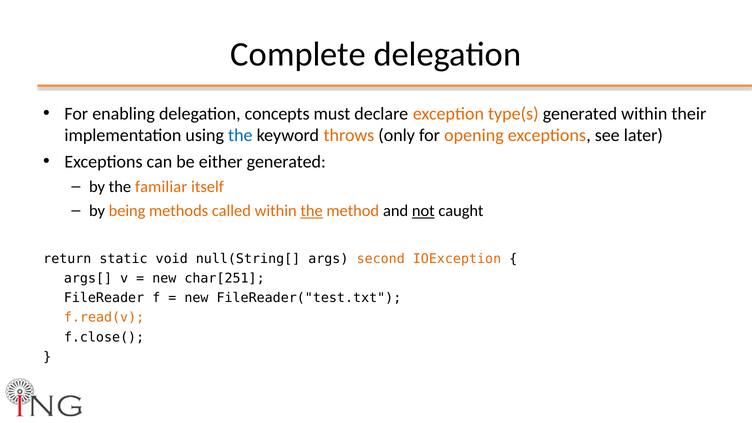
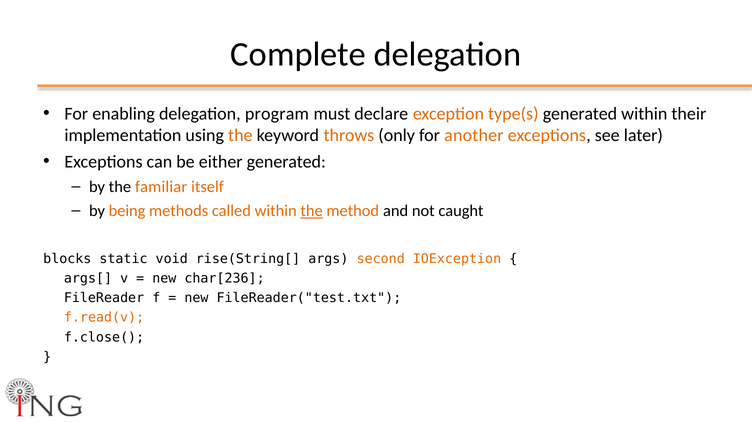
concepts: concepts -> program
the at (240, 135) colour: blue -> orange
opening: opening -> another
not underline: present -> none
return: return -> blocks
null(String[: null(String[ -> rise(String[
char[251: char[251 -> char[236
